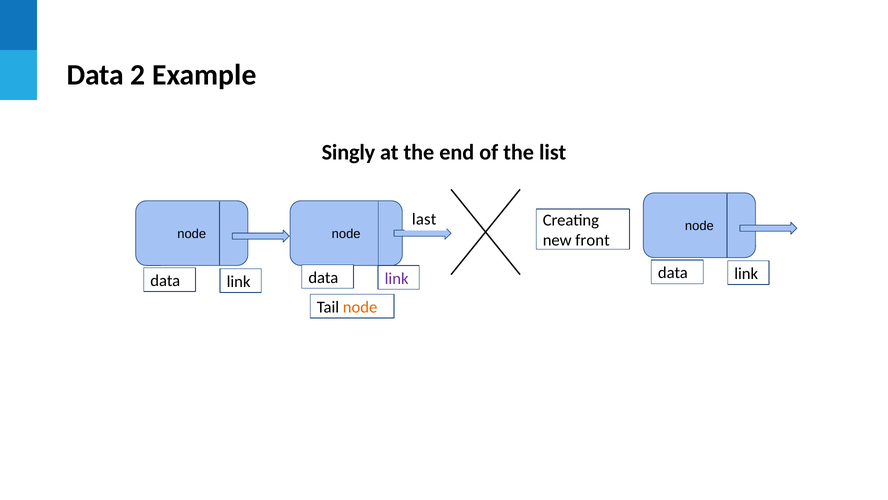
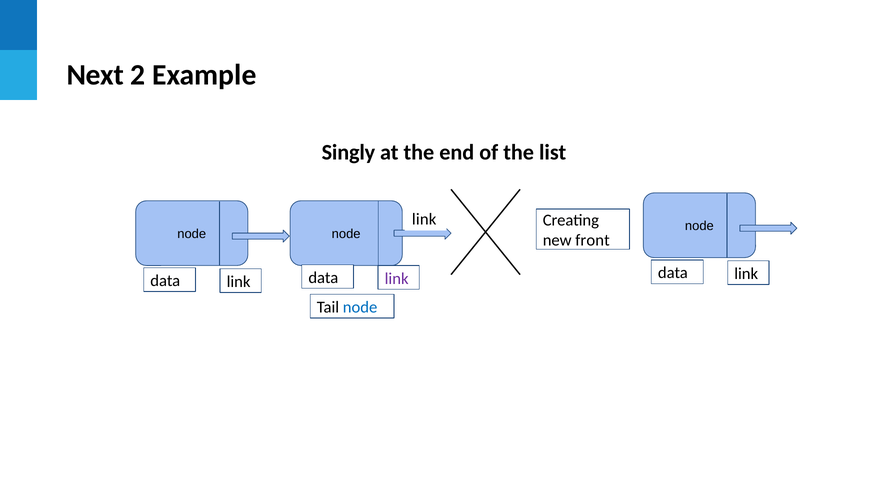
Data at (95, 75): Data -> Next
last at (424, 219): last -> link
node at (360, 307) colour: orange -> blue
